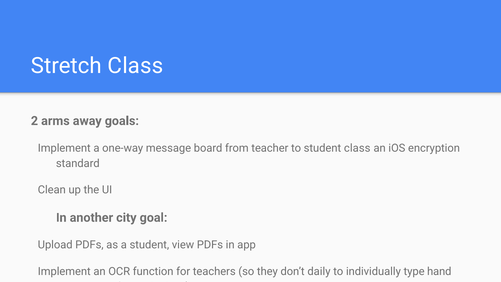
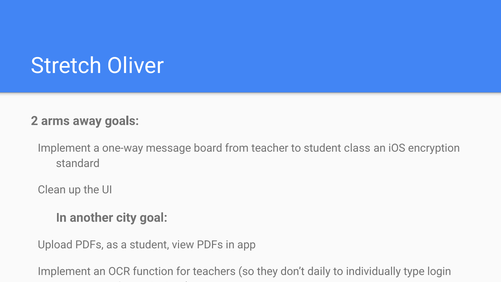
Stretch Class: Class -> Oliver
hand: hand -> login
